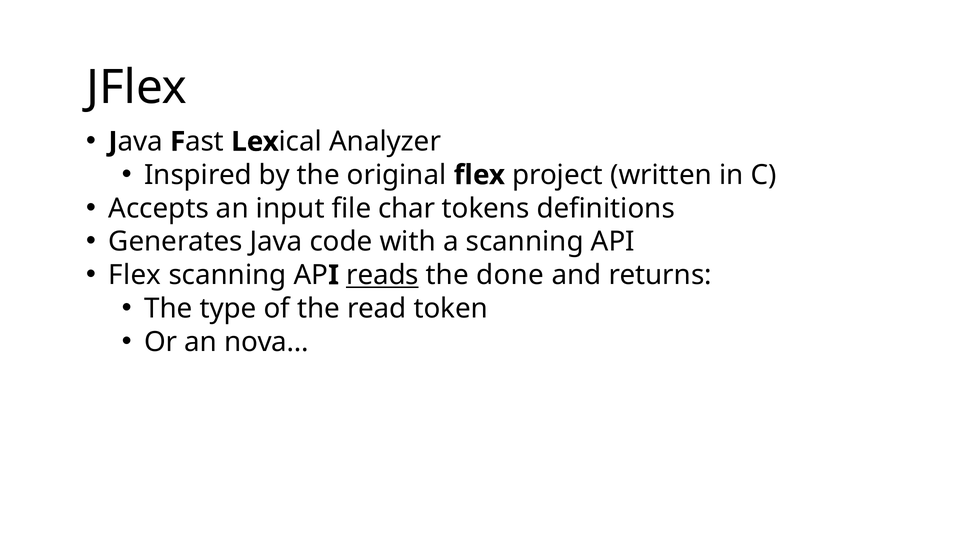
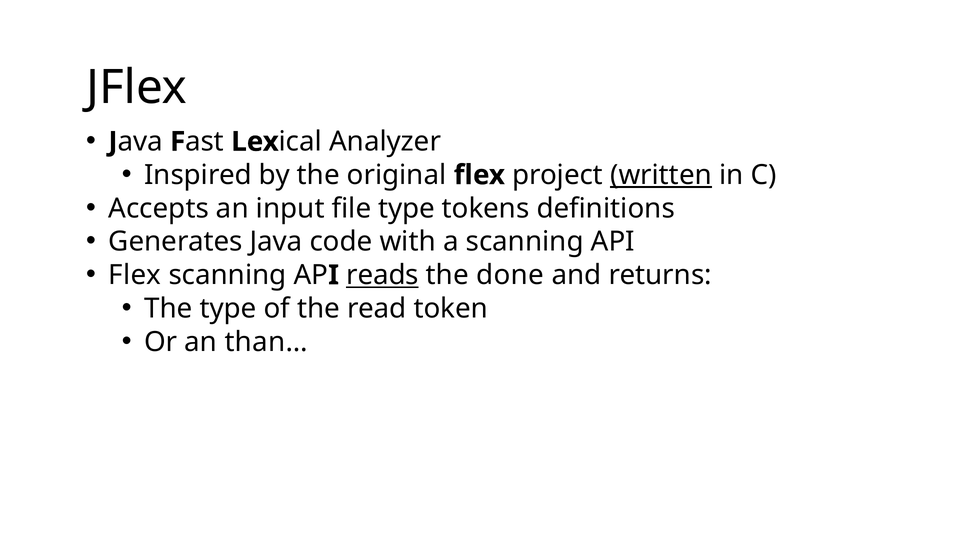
written underline: none -> present
file char: char -> type
nova…: nova… -> than…
